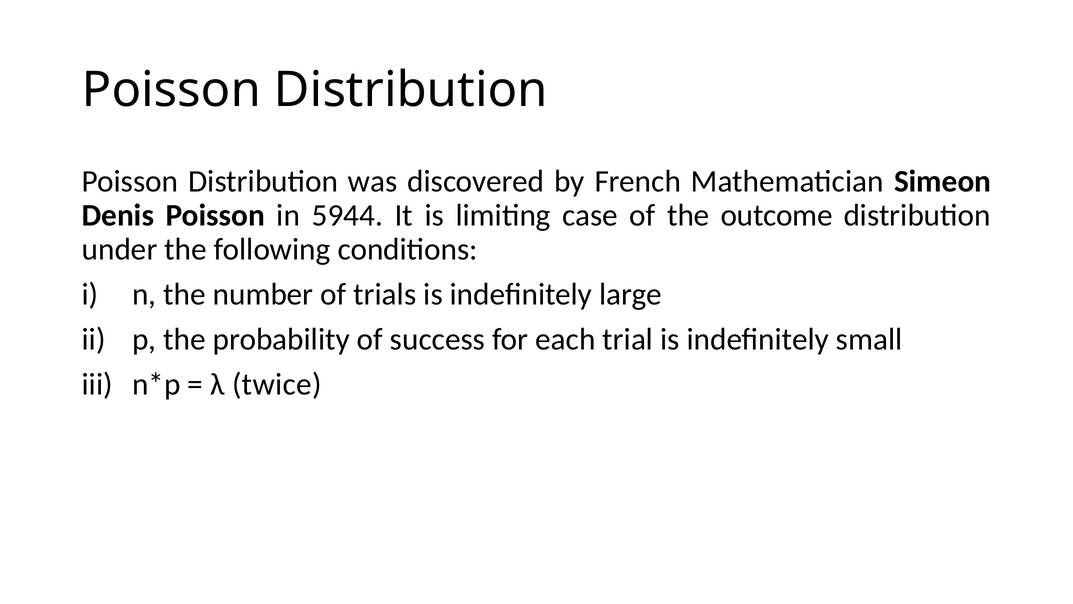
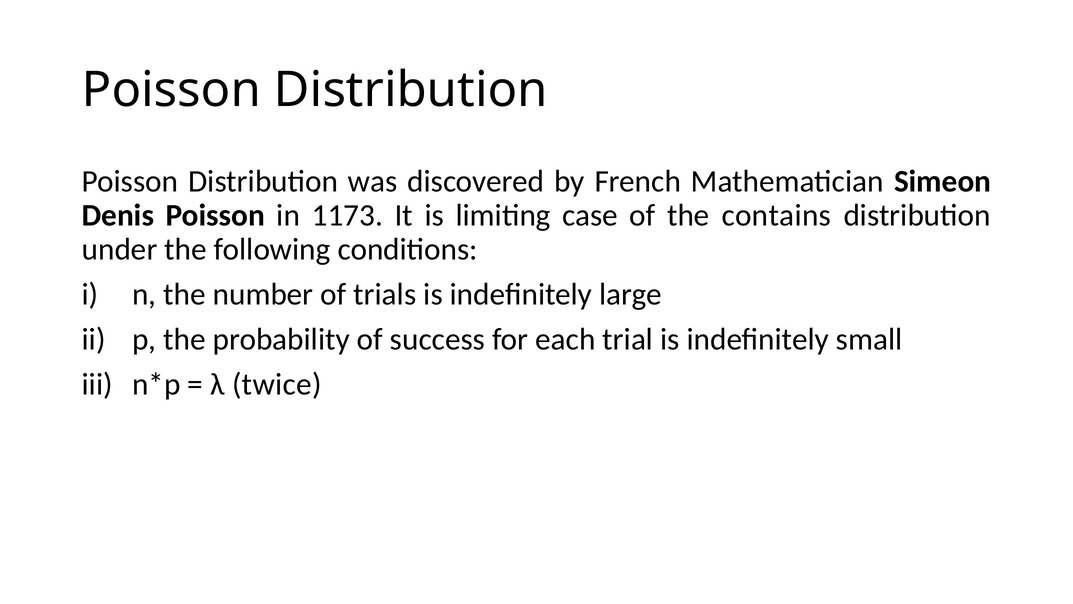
5944: 5944 -> 1173
outcome: outcome -> contains
